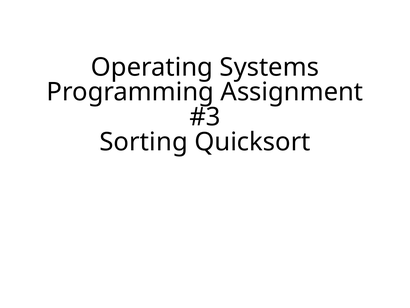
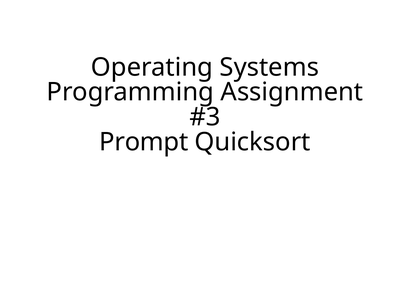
Sorting: Sorting -> Prompt
